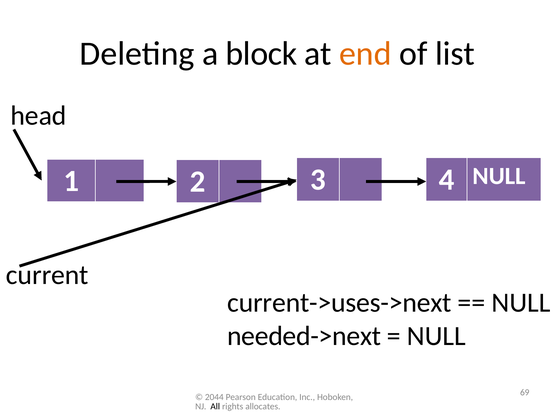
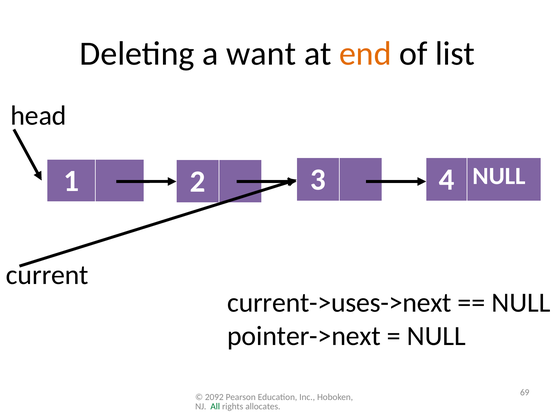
block: block -> want
needed->next: needed->next -> pointer->next
2044: 2044 -> 2092
All colour: black -> green
